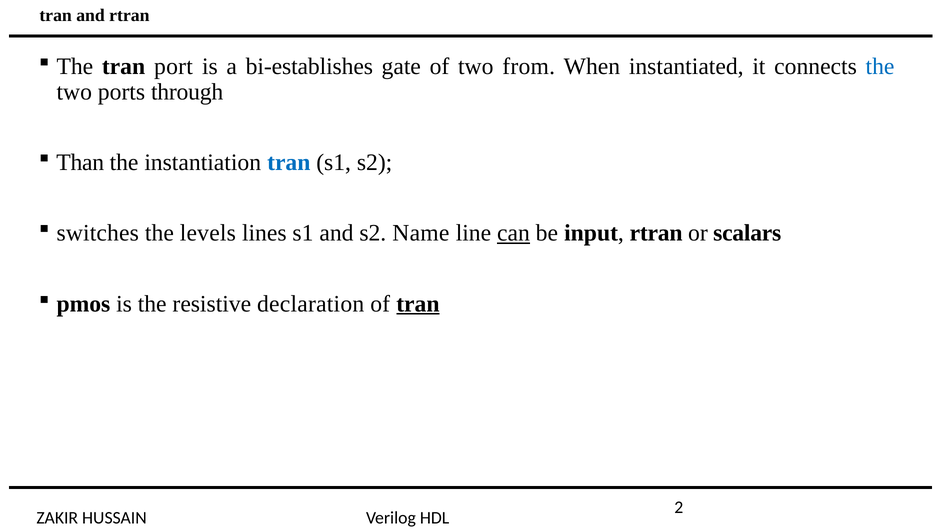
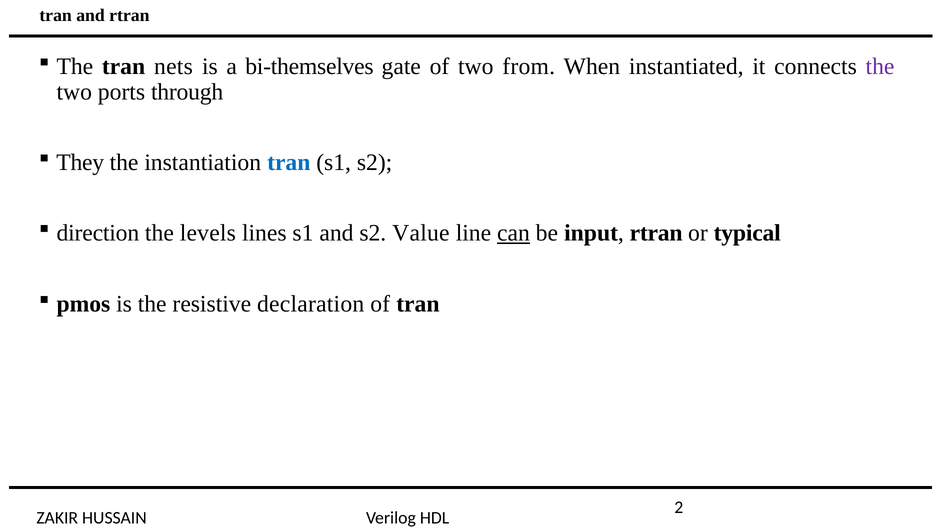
port: port -> nets
bi-establishes: bi-establishes -> bi-themselves
the at (880, 66) colour: blue -> purple
Than: Than -> They
switches: switches -> direction
Name: Name -> Value
scalars: scalars -> typical
tran at (418, 304) underline: present -> none
